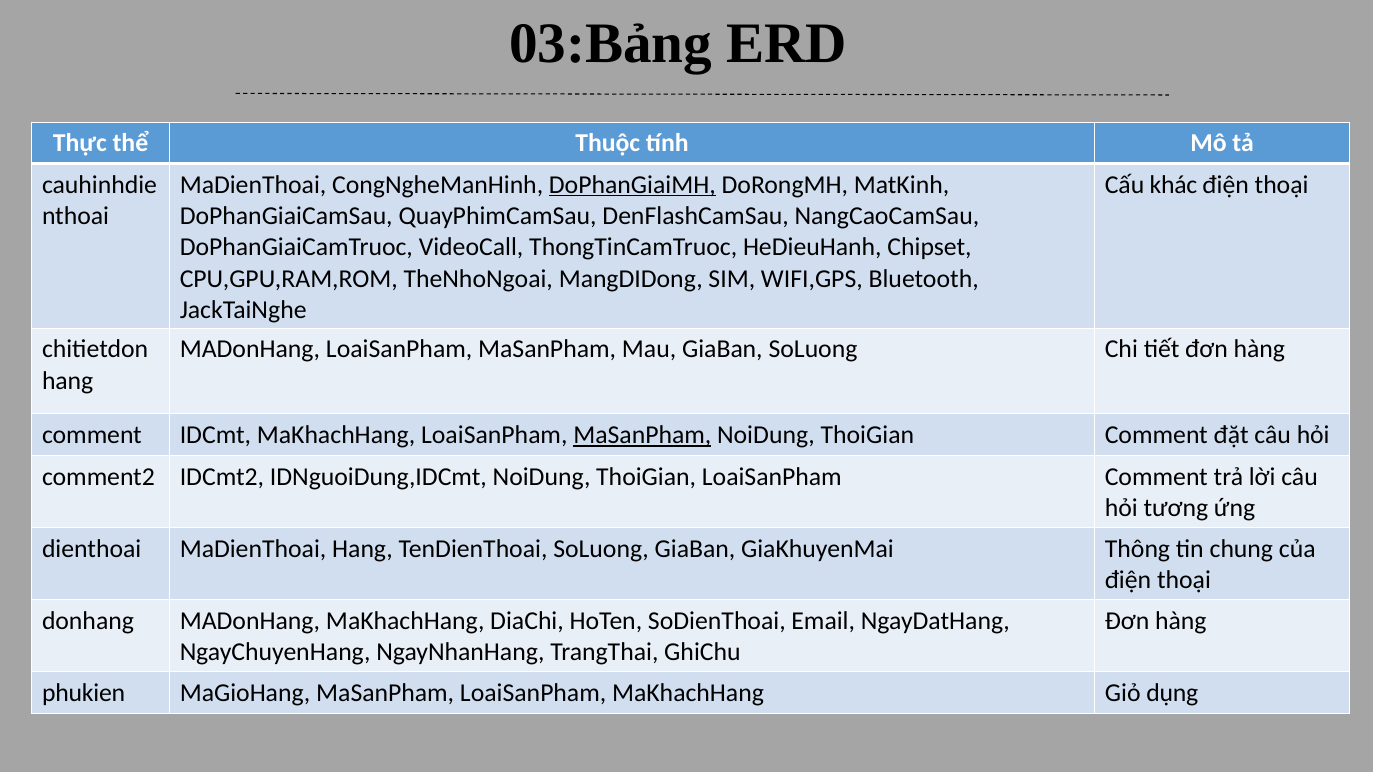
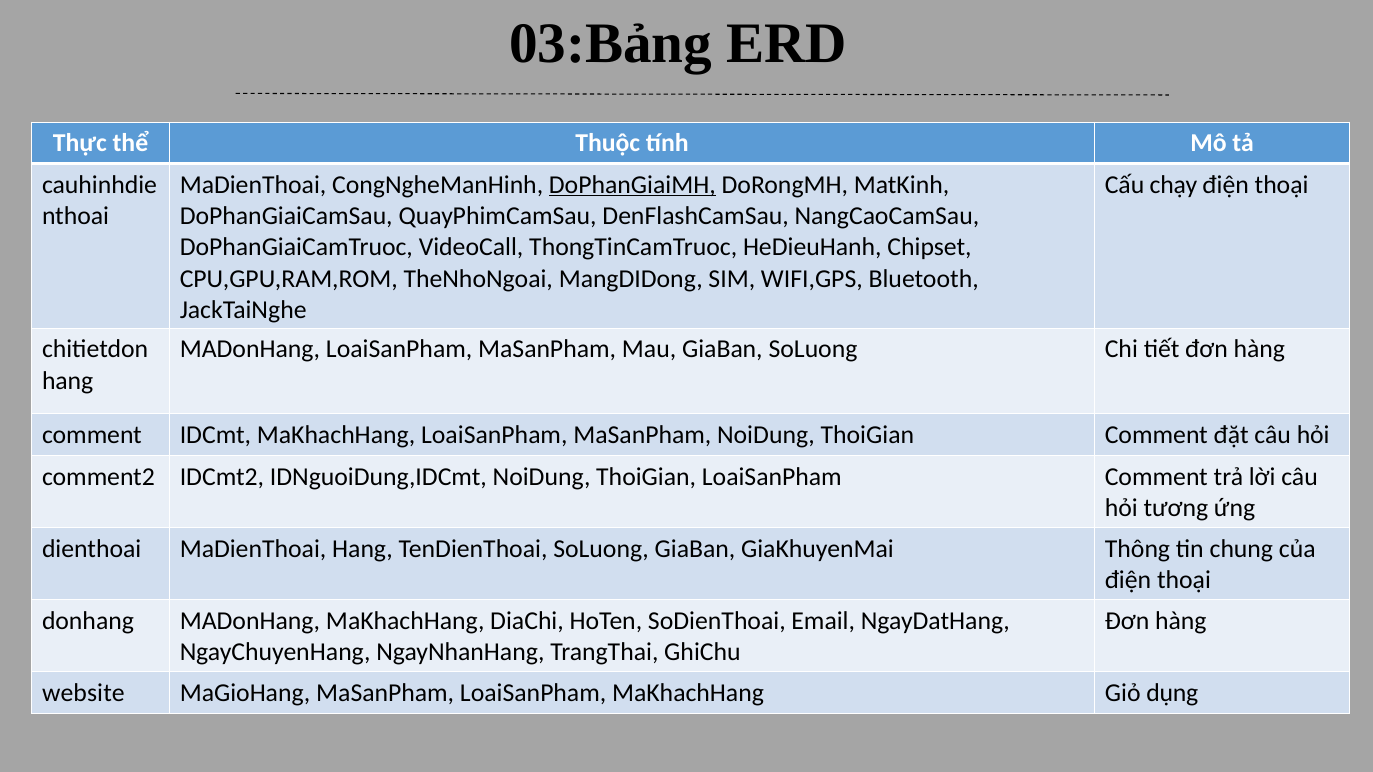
khác: khác -> chạy
MaSanPham at (642, 435) underline: present -> none
phukien: phukien -> website
